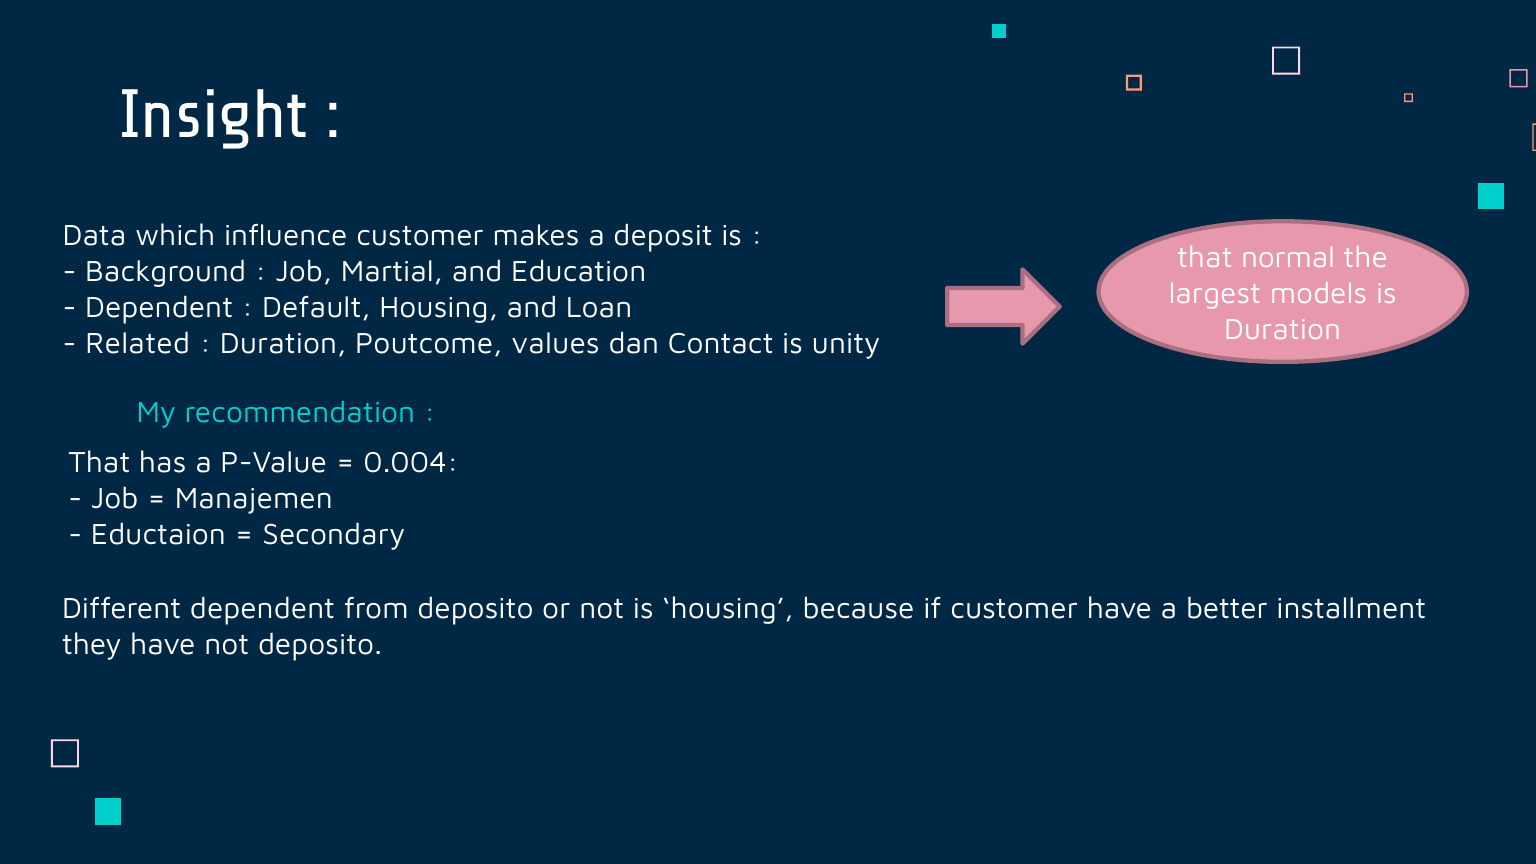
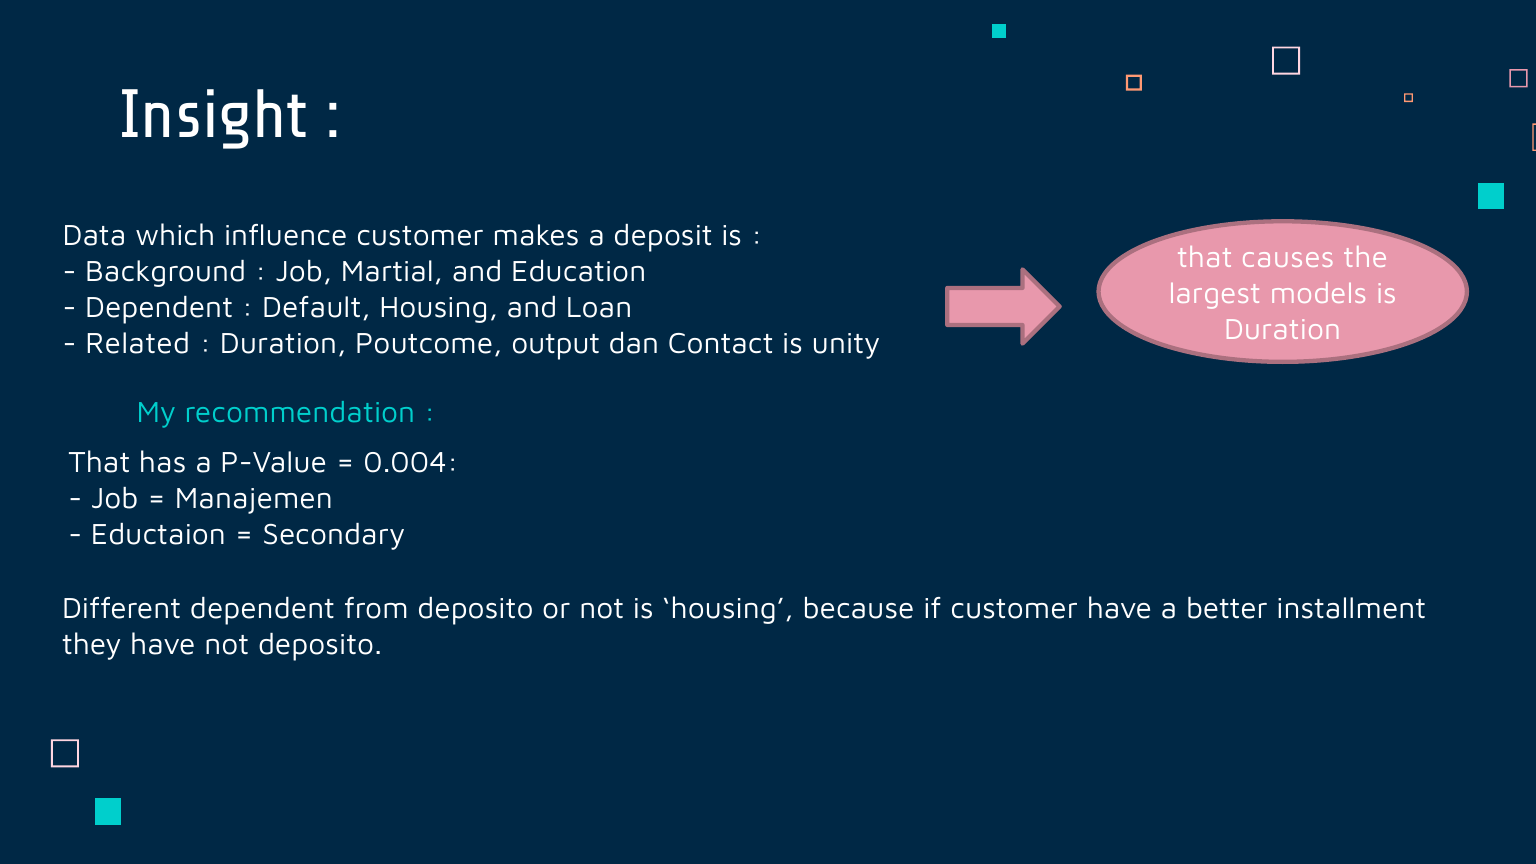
normal: normal -> causes
values: values -> output
